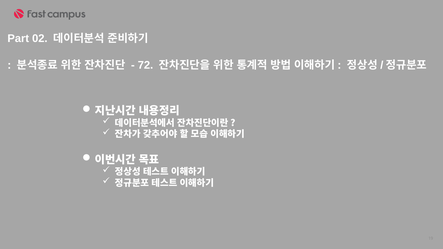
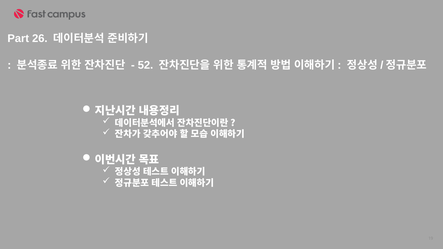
02: 02 -> 26
72: 72 -> 52
